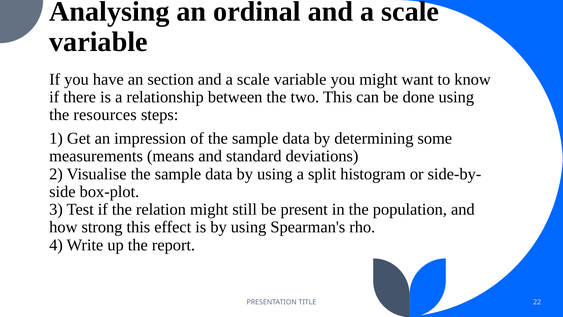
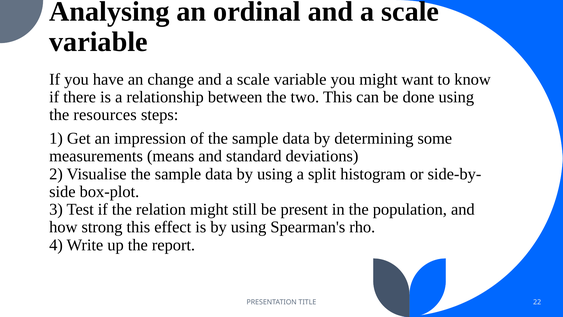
section: section -> change
